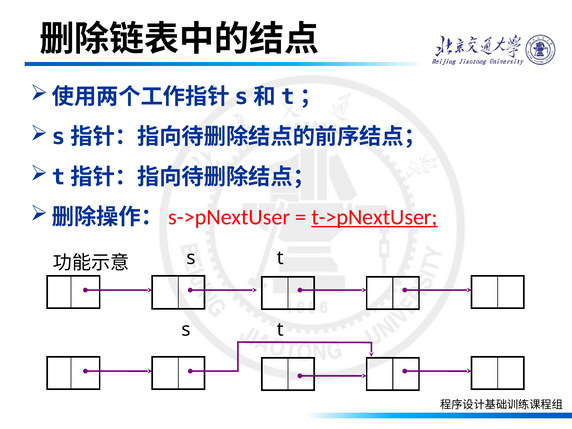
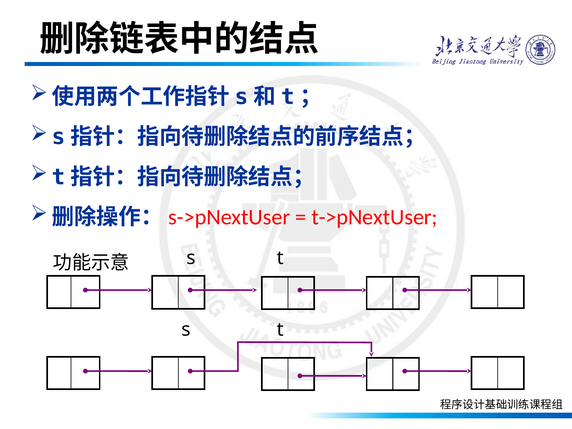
t->pNextUser underline: present -> none
